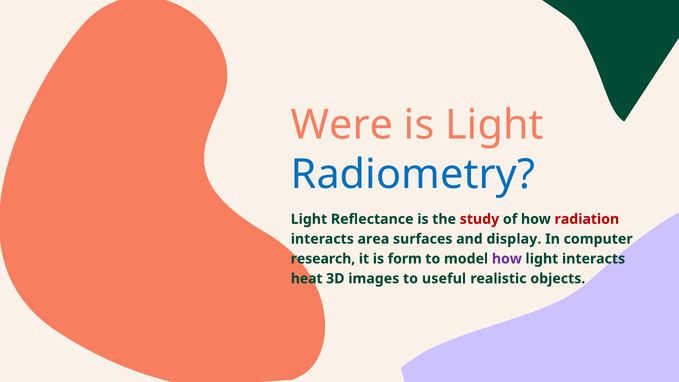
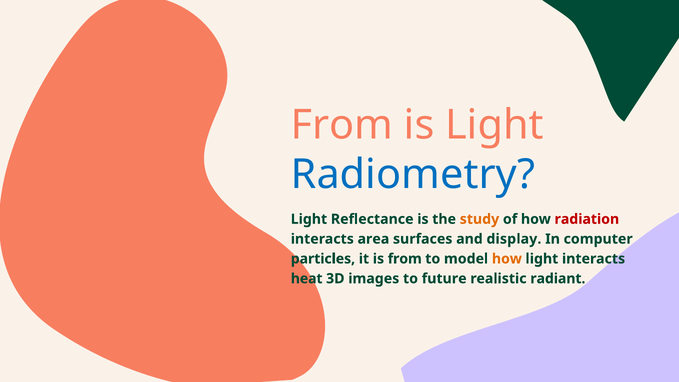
Were at (342, 125): Were -> From
study colour: red -> orange
research: research -> particles
is form: form -> from
how at (507, 259) colour: purple -> orange
useful: useful -> future
objects: objects -> radiant
